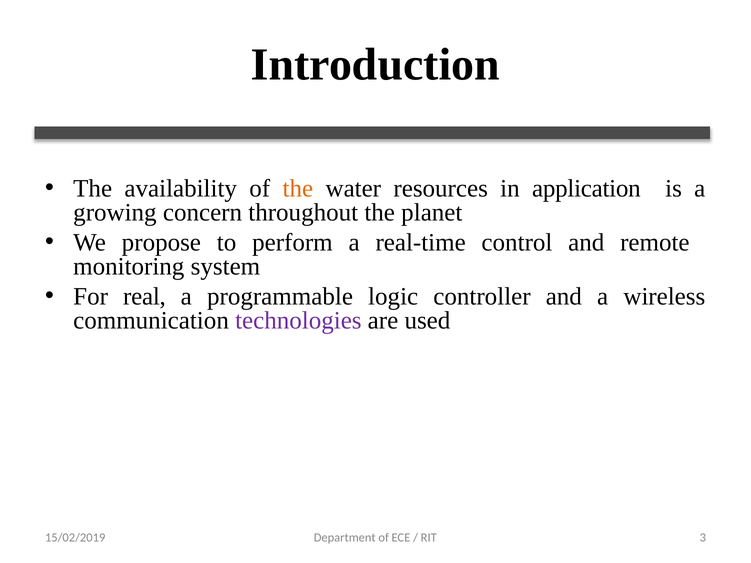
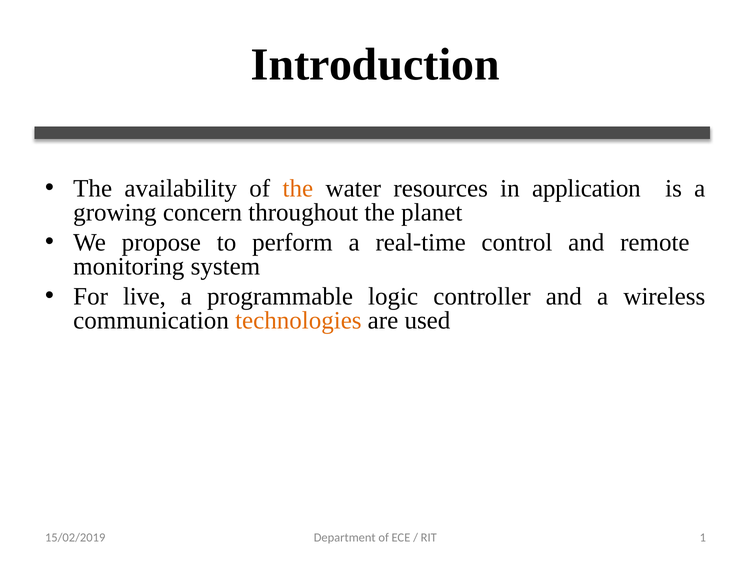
real: real -> live
technologies colour: purple -> orange
3: 3 -> 1
